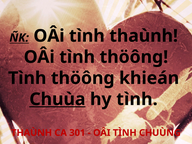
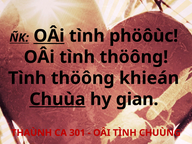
OÂi at (49, 36) underline: none -> present
tình thaùnh: thaùnh -> phöôùc
hy tình: tình -> gian
